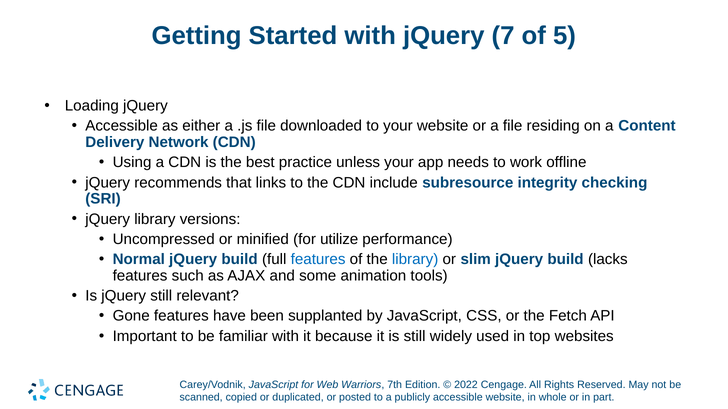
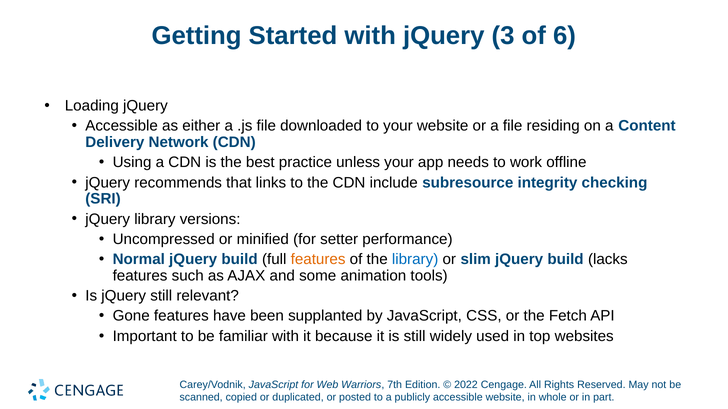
7: 7 -> 3
5: 5 -> 6
utilize: utilize -> setter
features at (318, 260) colour: blue -> orange
